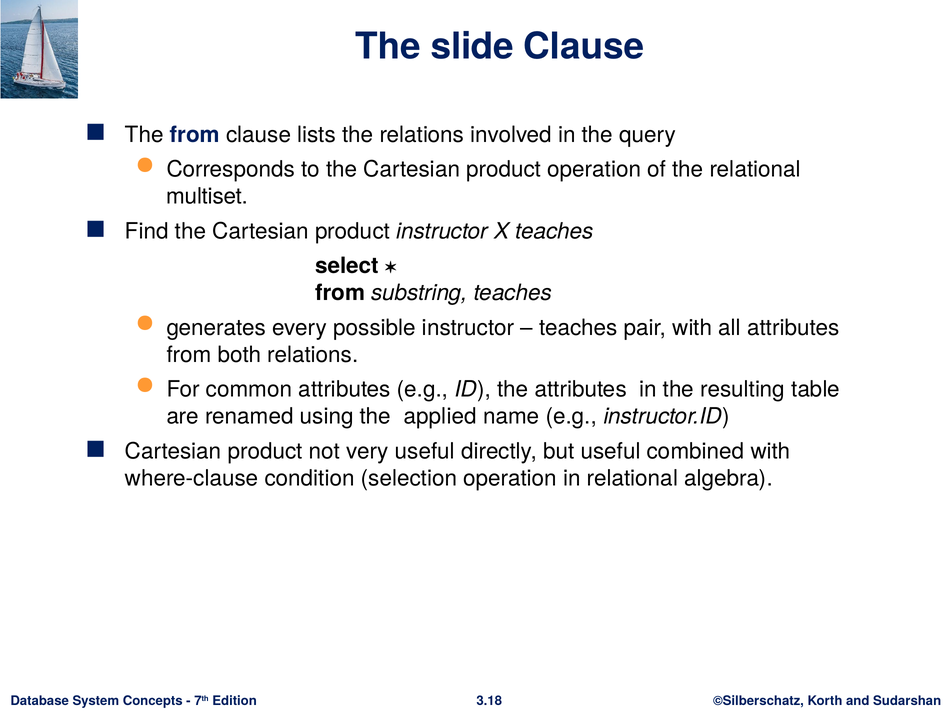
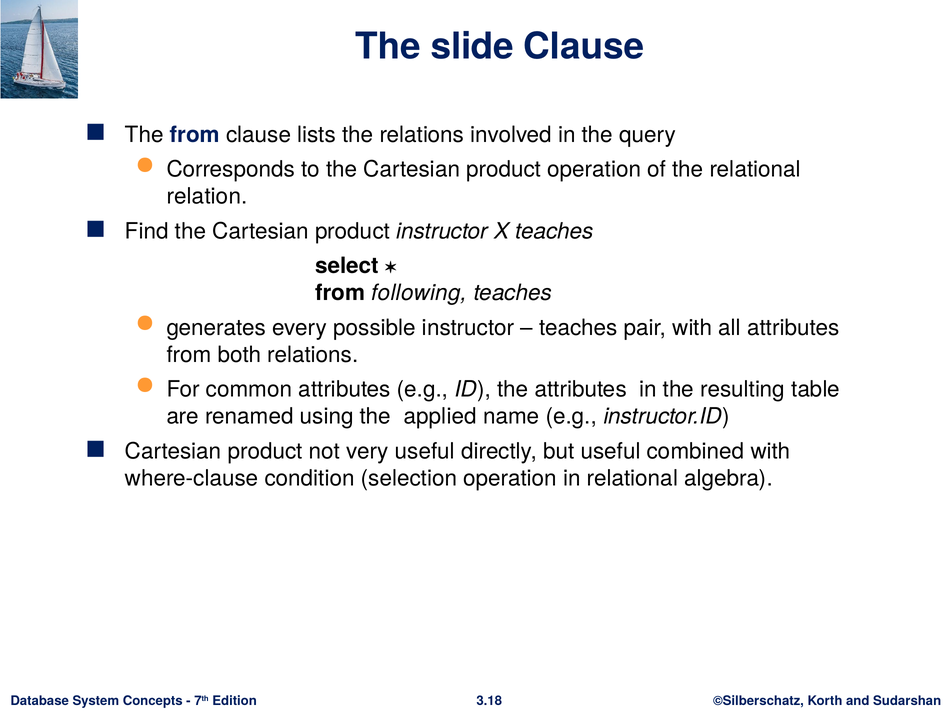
multiset: multiset -> relation
substring: substring -> following
